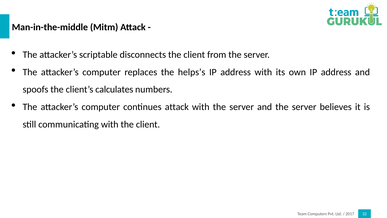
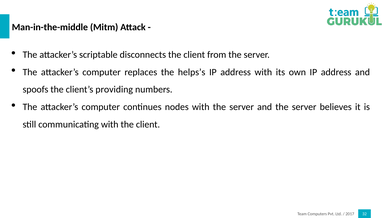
calculates: calculates -> providing
continues attack: attack -> nodes
